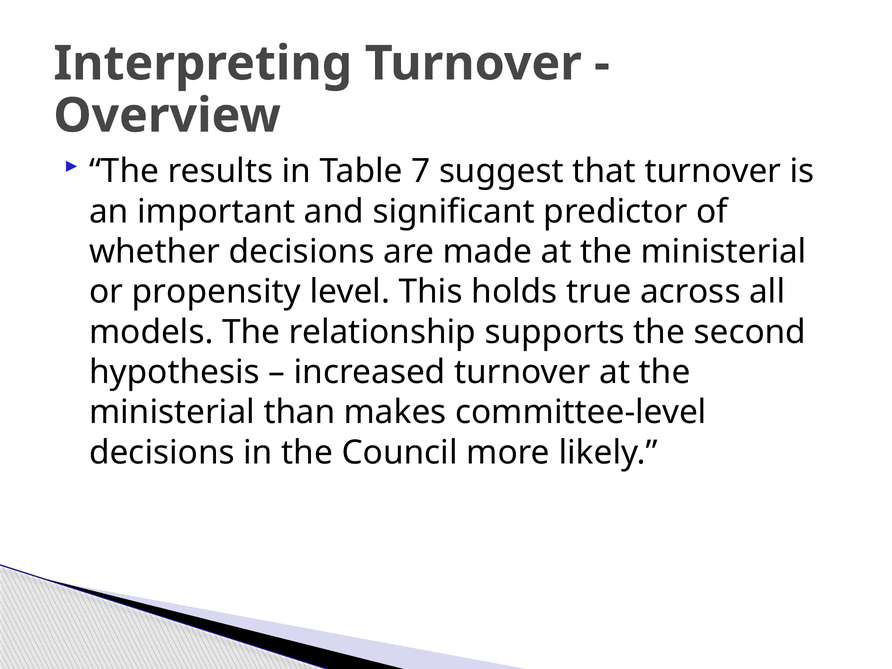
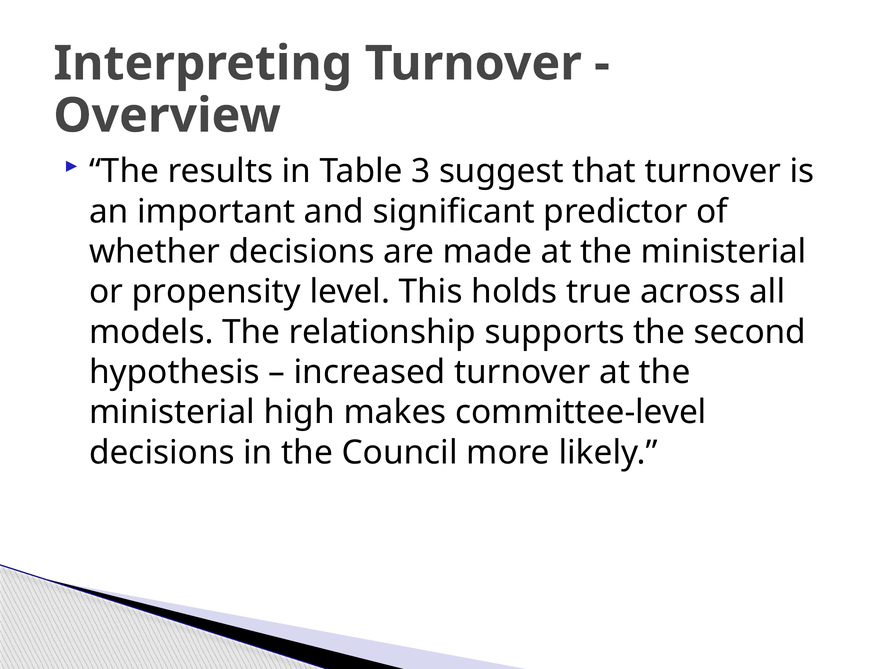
7: 7 -> 3
than: than -> high
